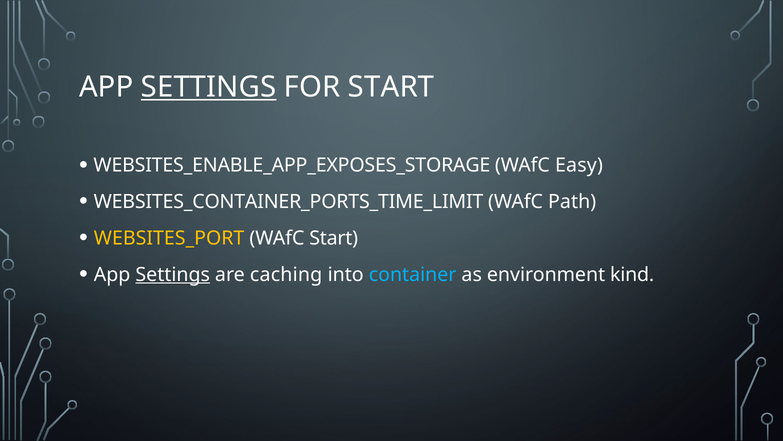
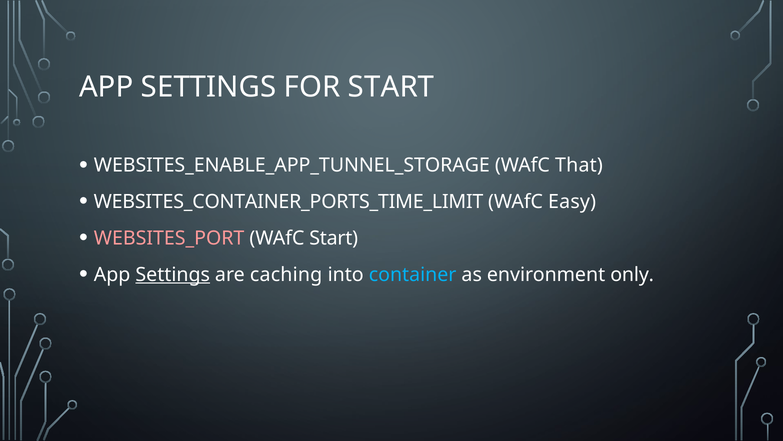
SETTINGS at (209, 87) underline: present -> none
WEBSITES_ENABLE_APP_EXPOSES_STORAGE: WEBSITES_ENABLE_APP_EXPOSES_STORAGE -> WEBSITES_ENABLE_APP_TUNNEL_STORAGE
Easy: Easy -> That
Path: Path -> Easy
WEBSITES_PORT colour: yellow -> pink
kind: kind -> only
